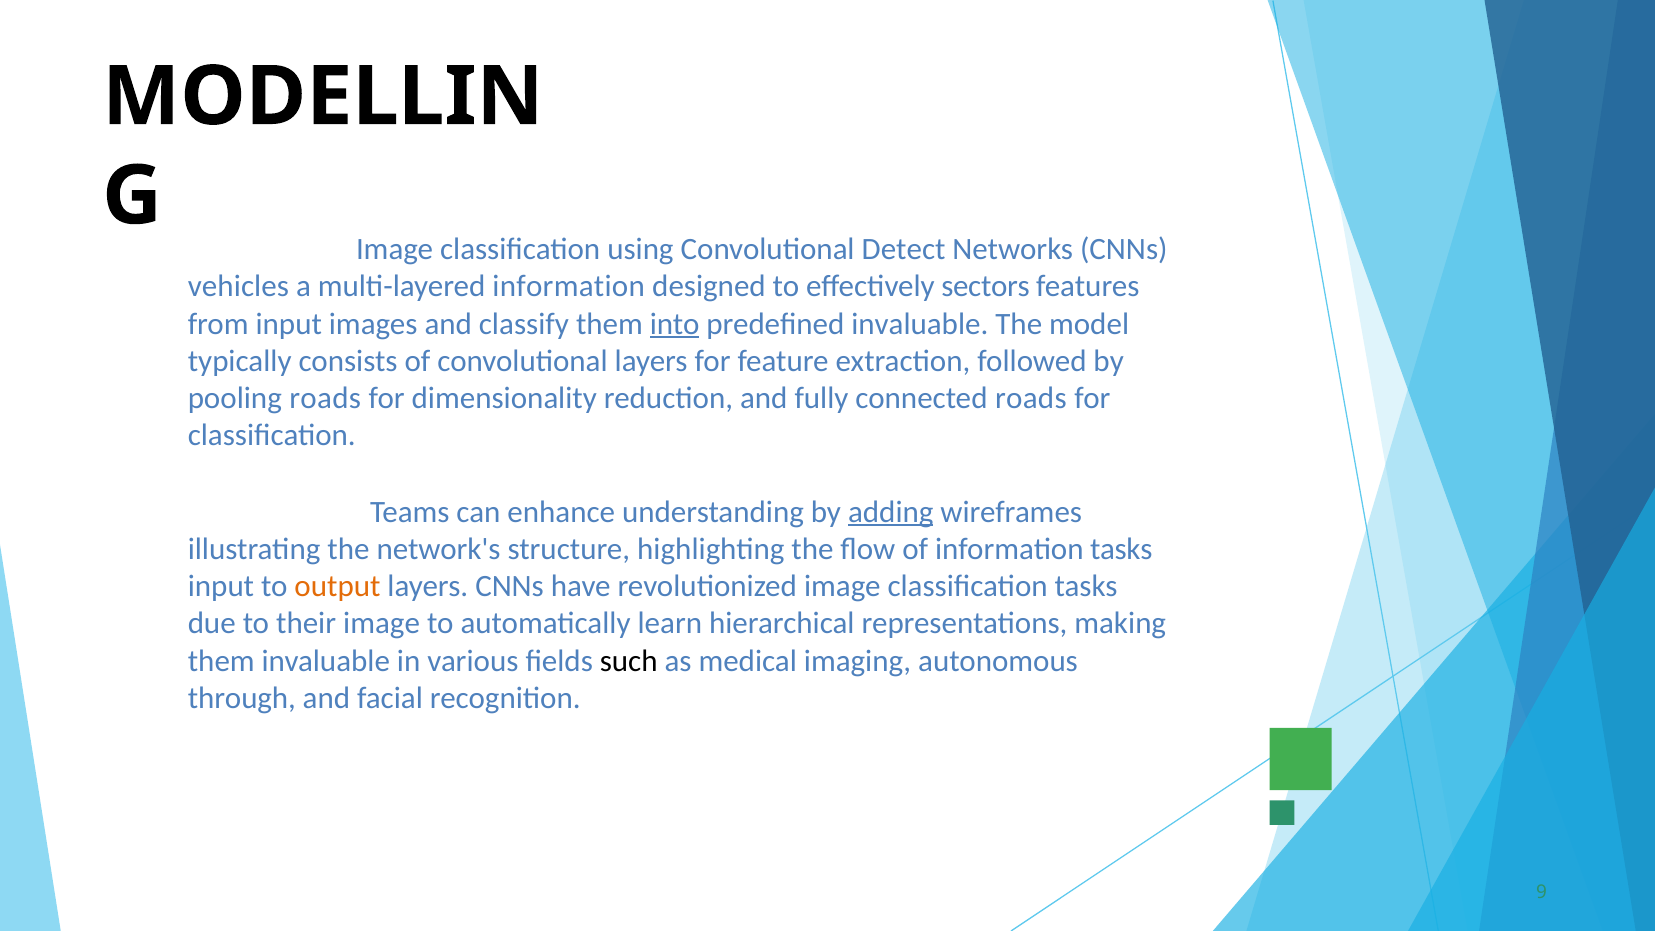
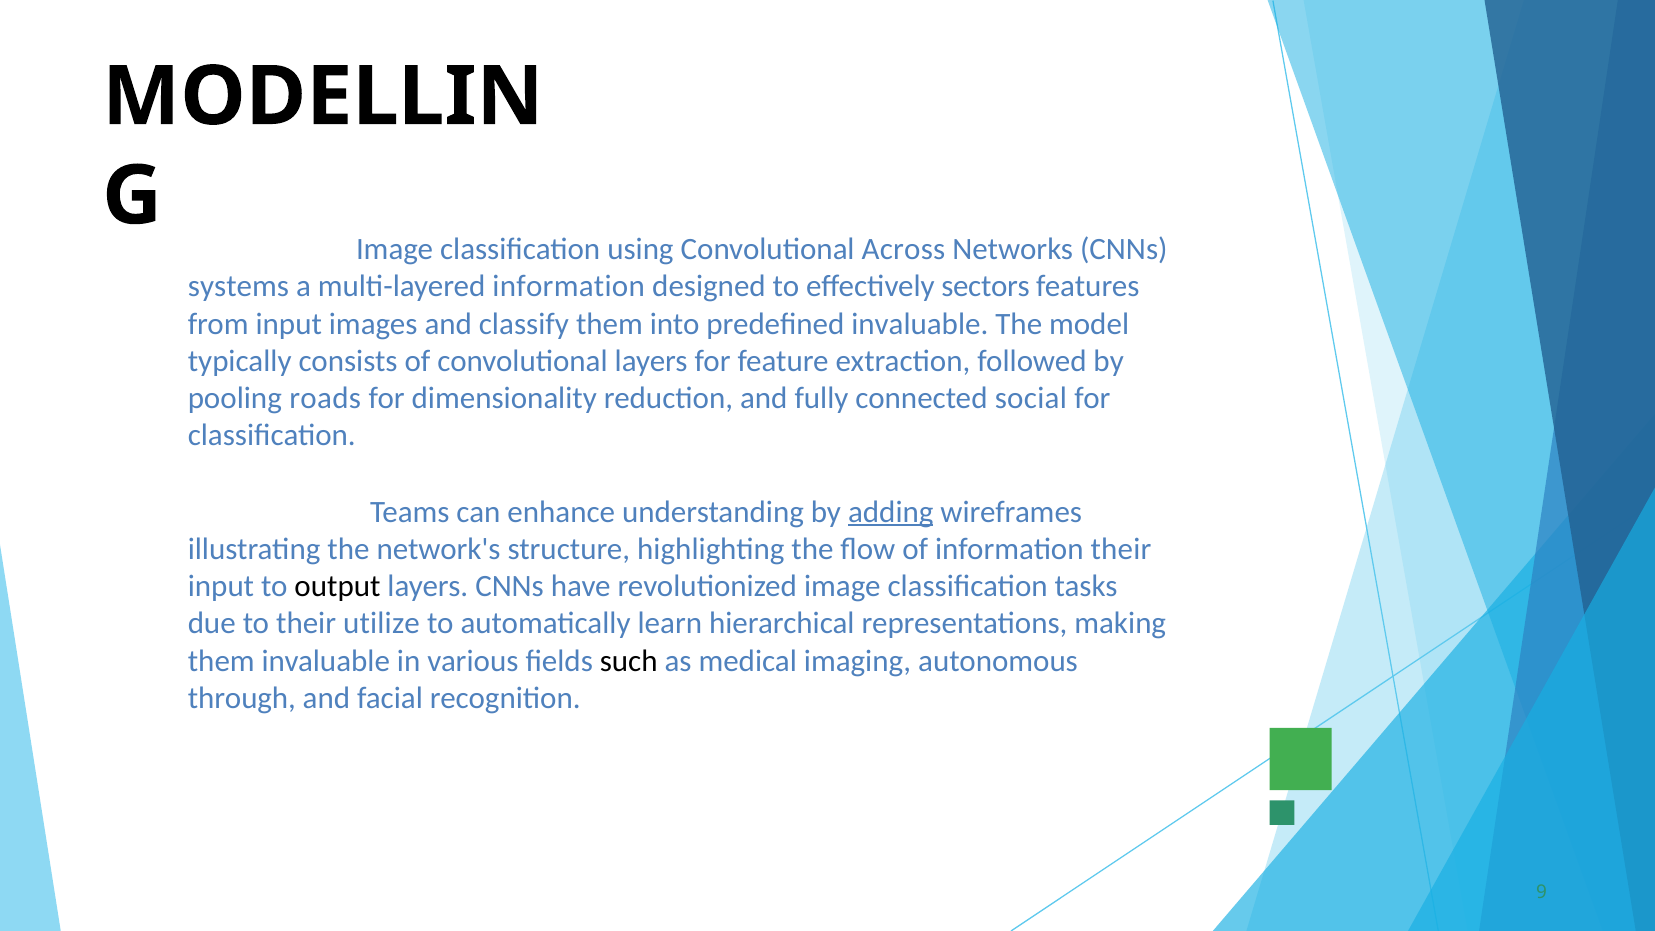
Detect: Detect -> Across
vehicles: vehicles -> systems
into underline: present -> none
connected roads: roads -> social
information tasks: tasks -> their
output colour: orange -> black
their image: image -> utilize
